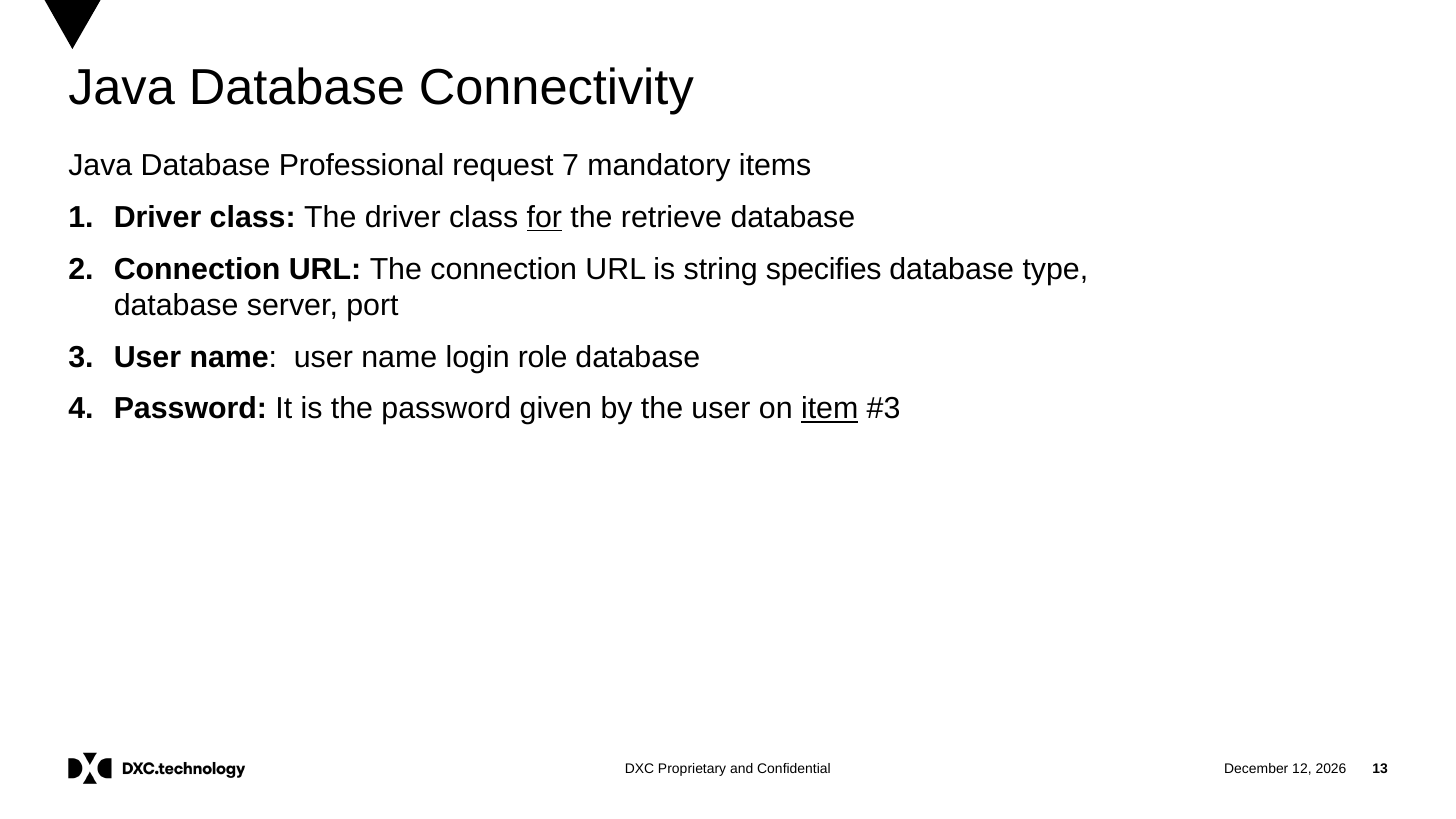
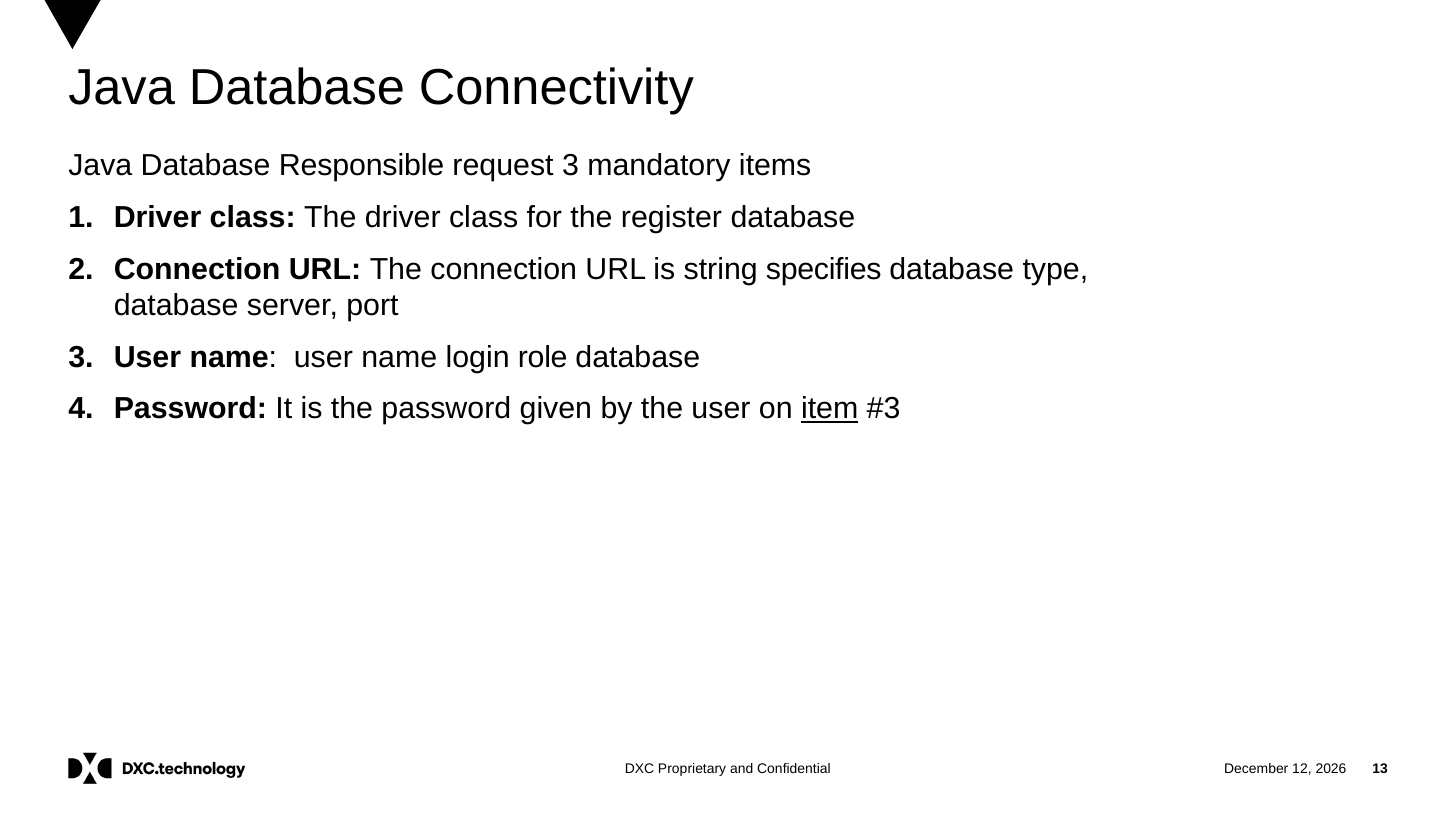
Professional: Professional -> Responsible
request 7: 7 -> 3
for underline: present -> none
retrieve: retrieve -> register
